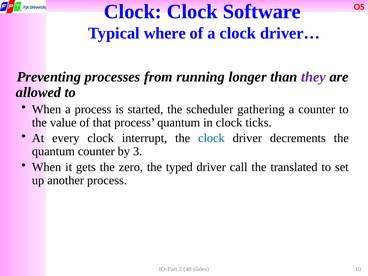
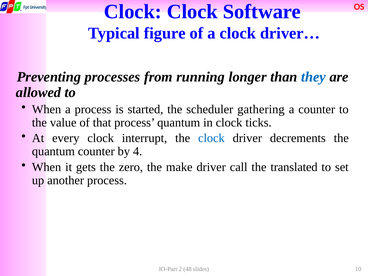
where: where -> figure
they colour: purple -> blue
3: 3 -> 4
typed: typed -> make
